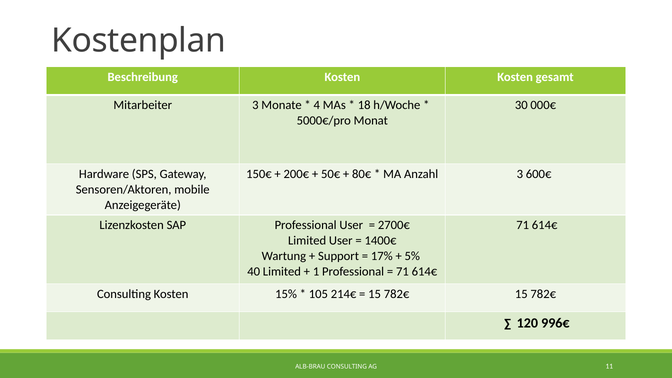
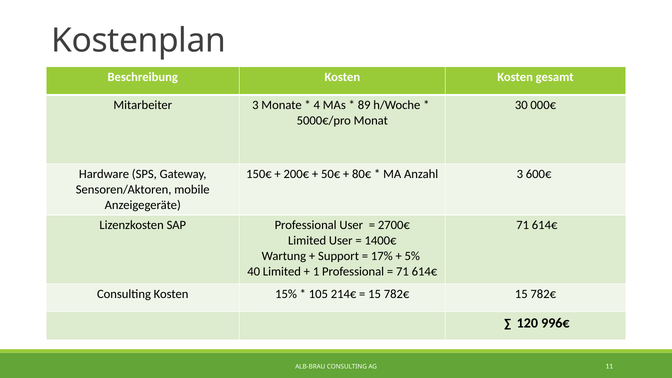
18: 18 -> 89
